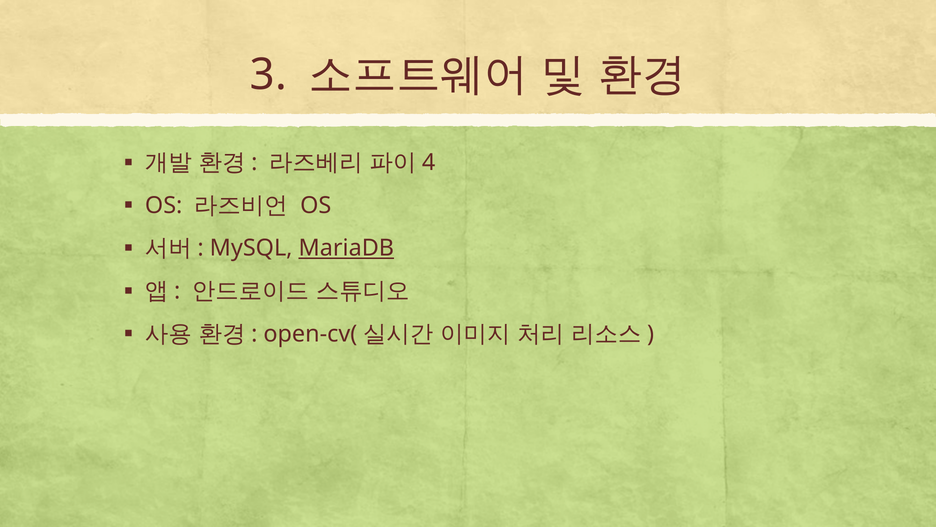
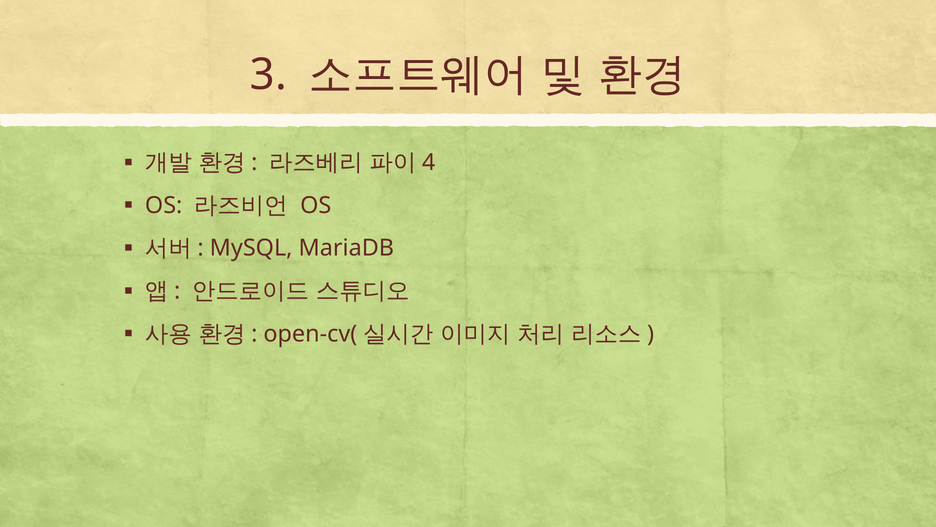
MariaDB underline: present -> none
